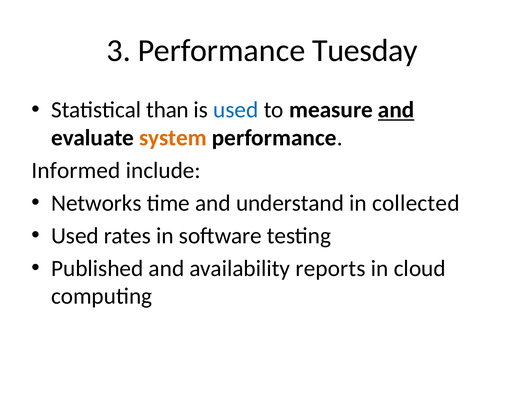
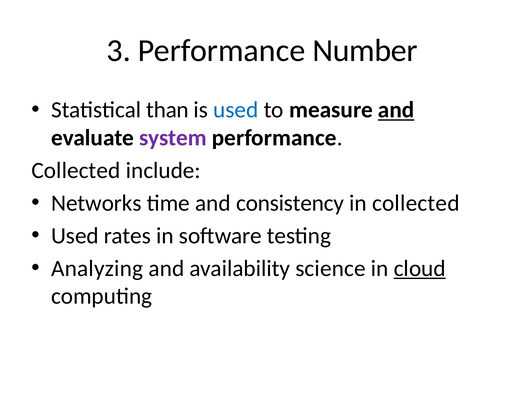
Tuesday: Tuesday -> Number
system colour: orange -> purple
Informed at (76, 170): Informed -> Collected
understand: understand -> consistency
Published: Published -> Analyzing
reports: reports -> science
cloud underline: none -> present
